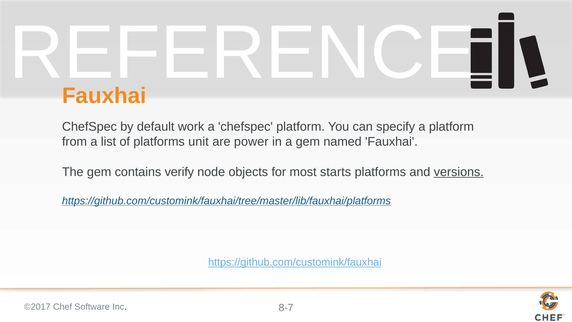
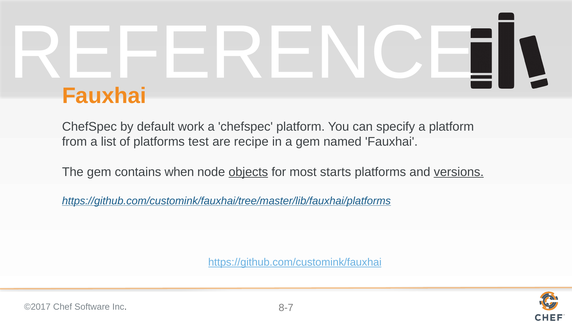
unit: unit -> test
power: power -> recipe
verify: verify -> when
objects underline: none -> present
